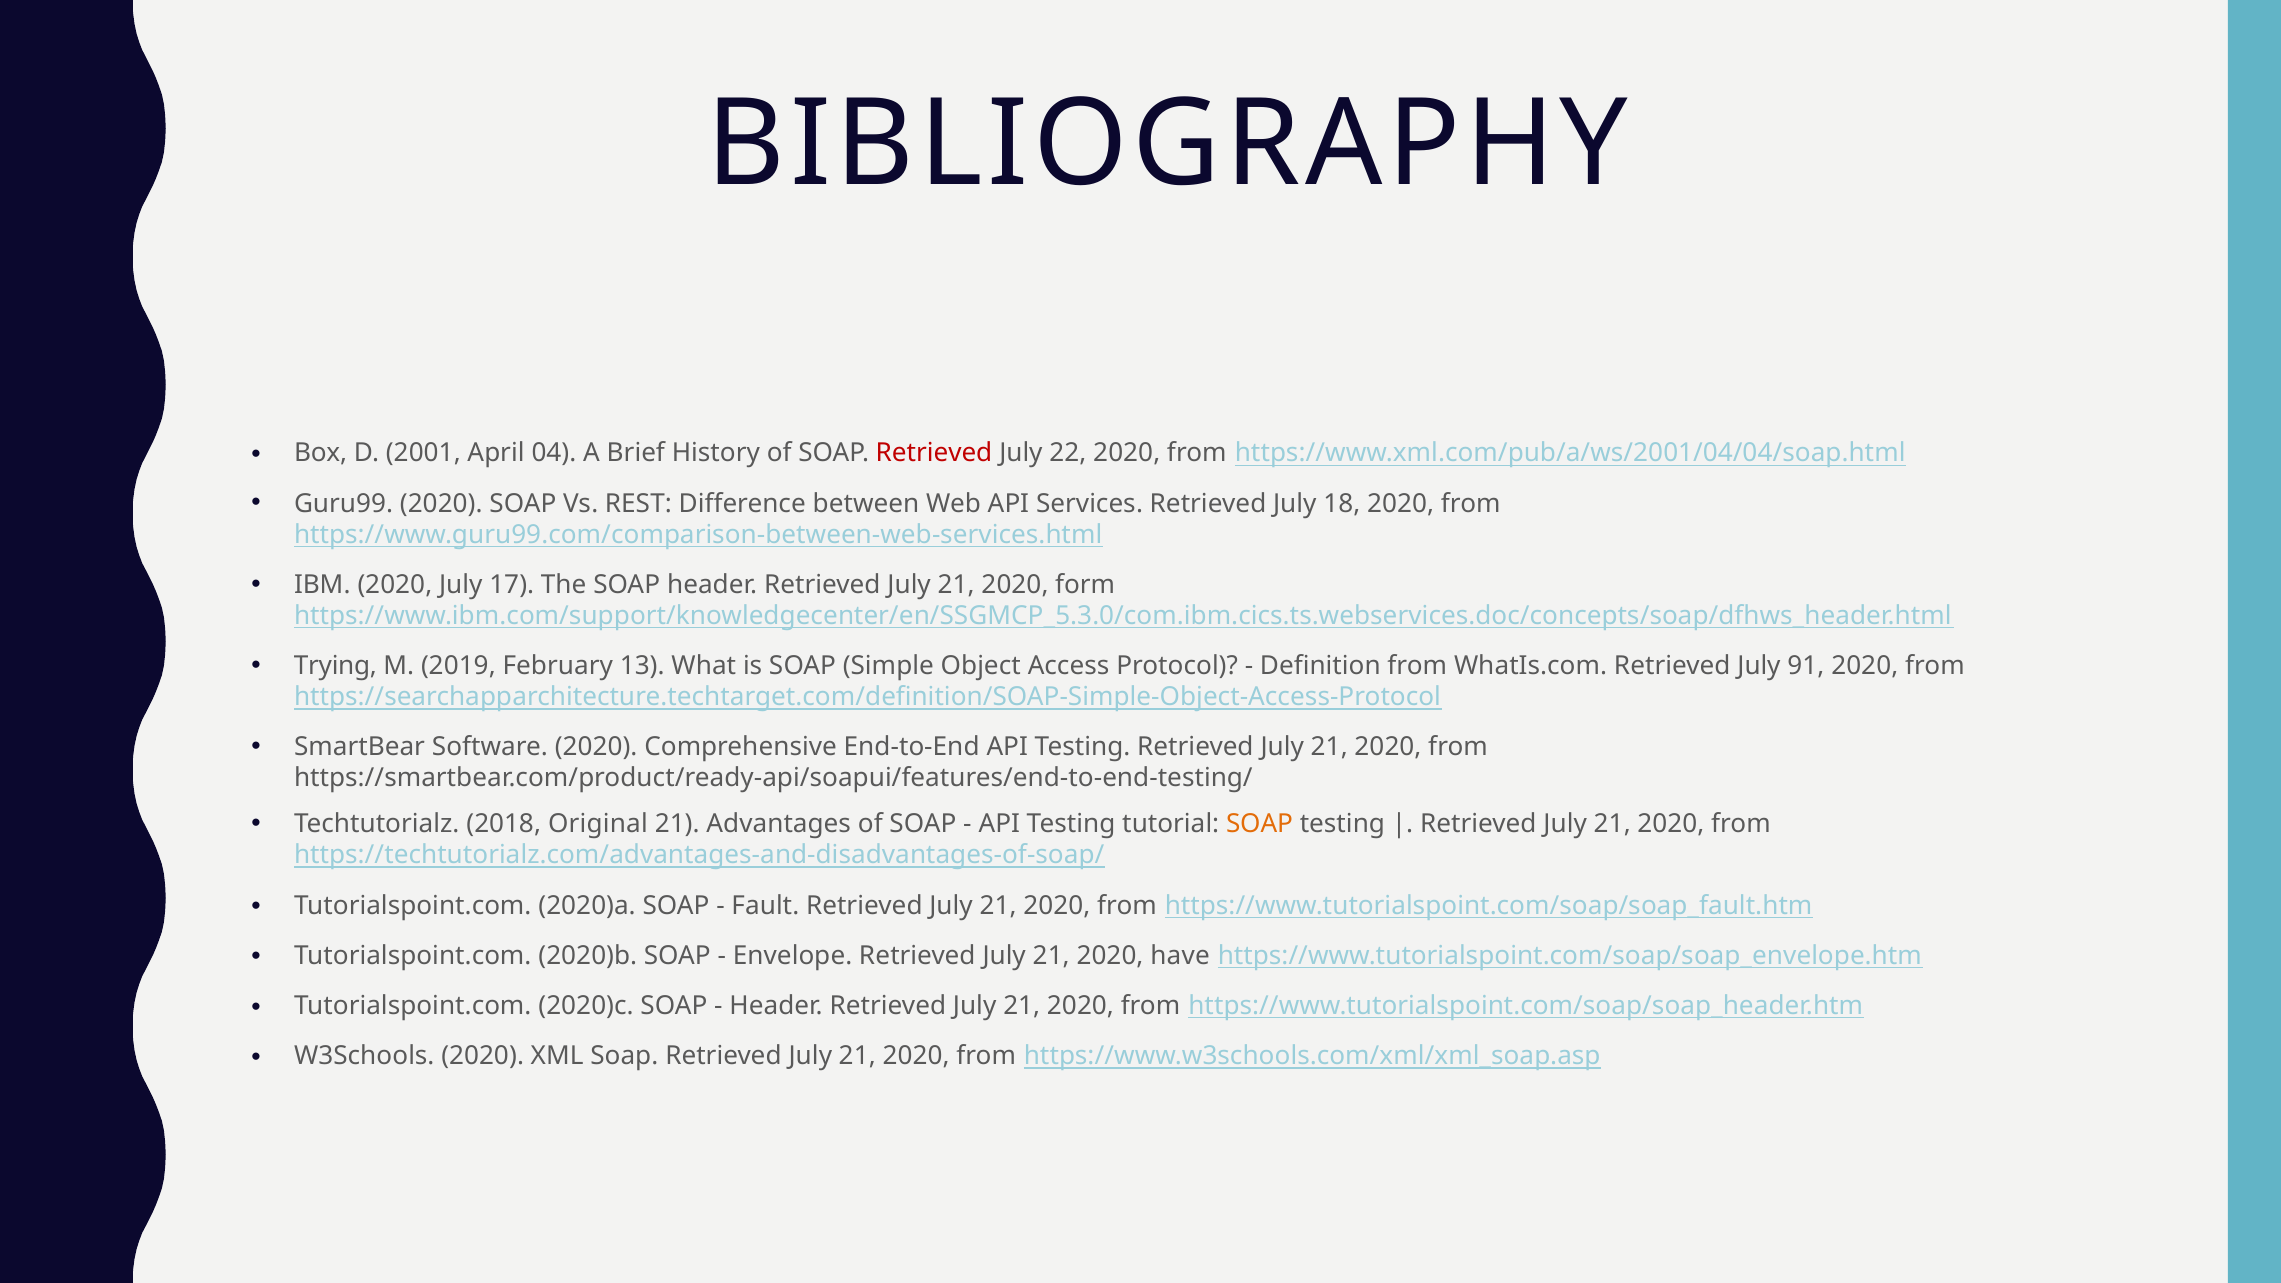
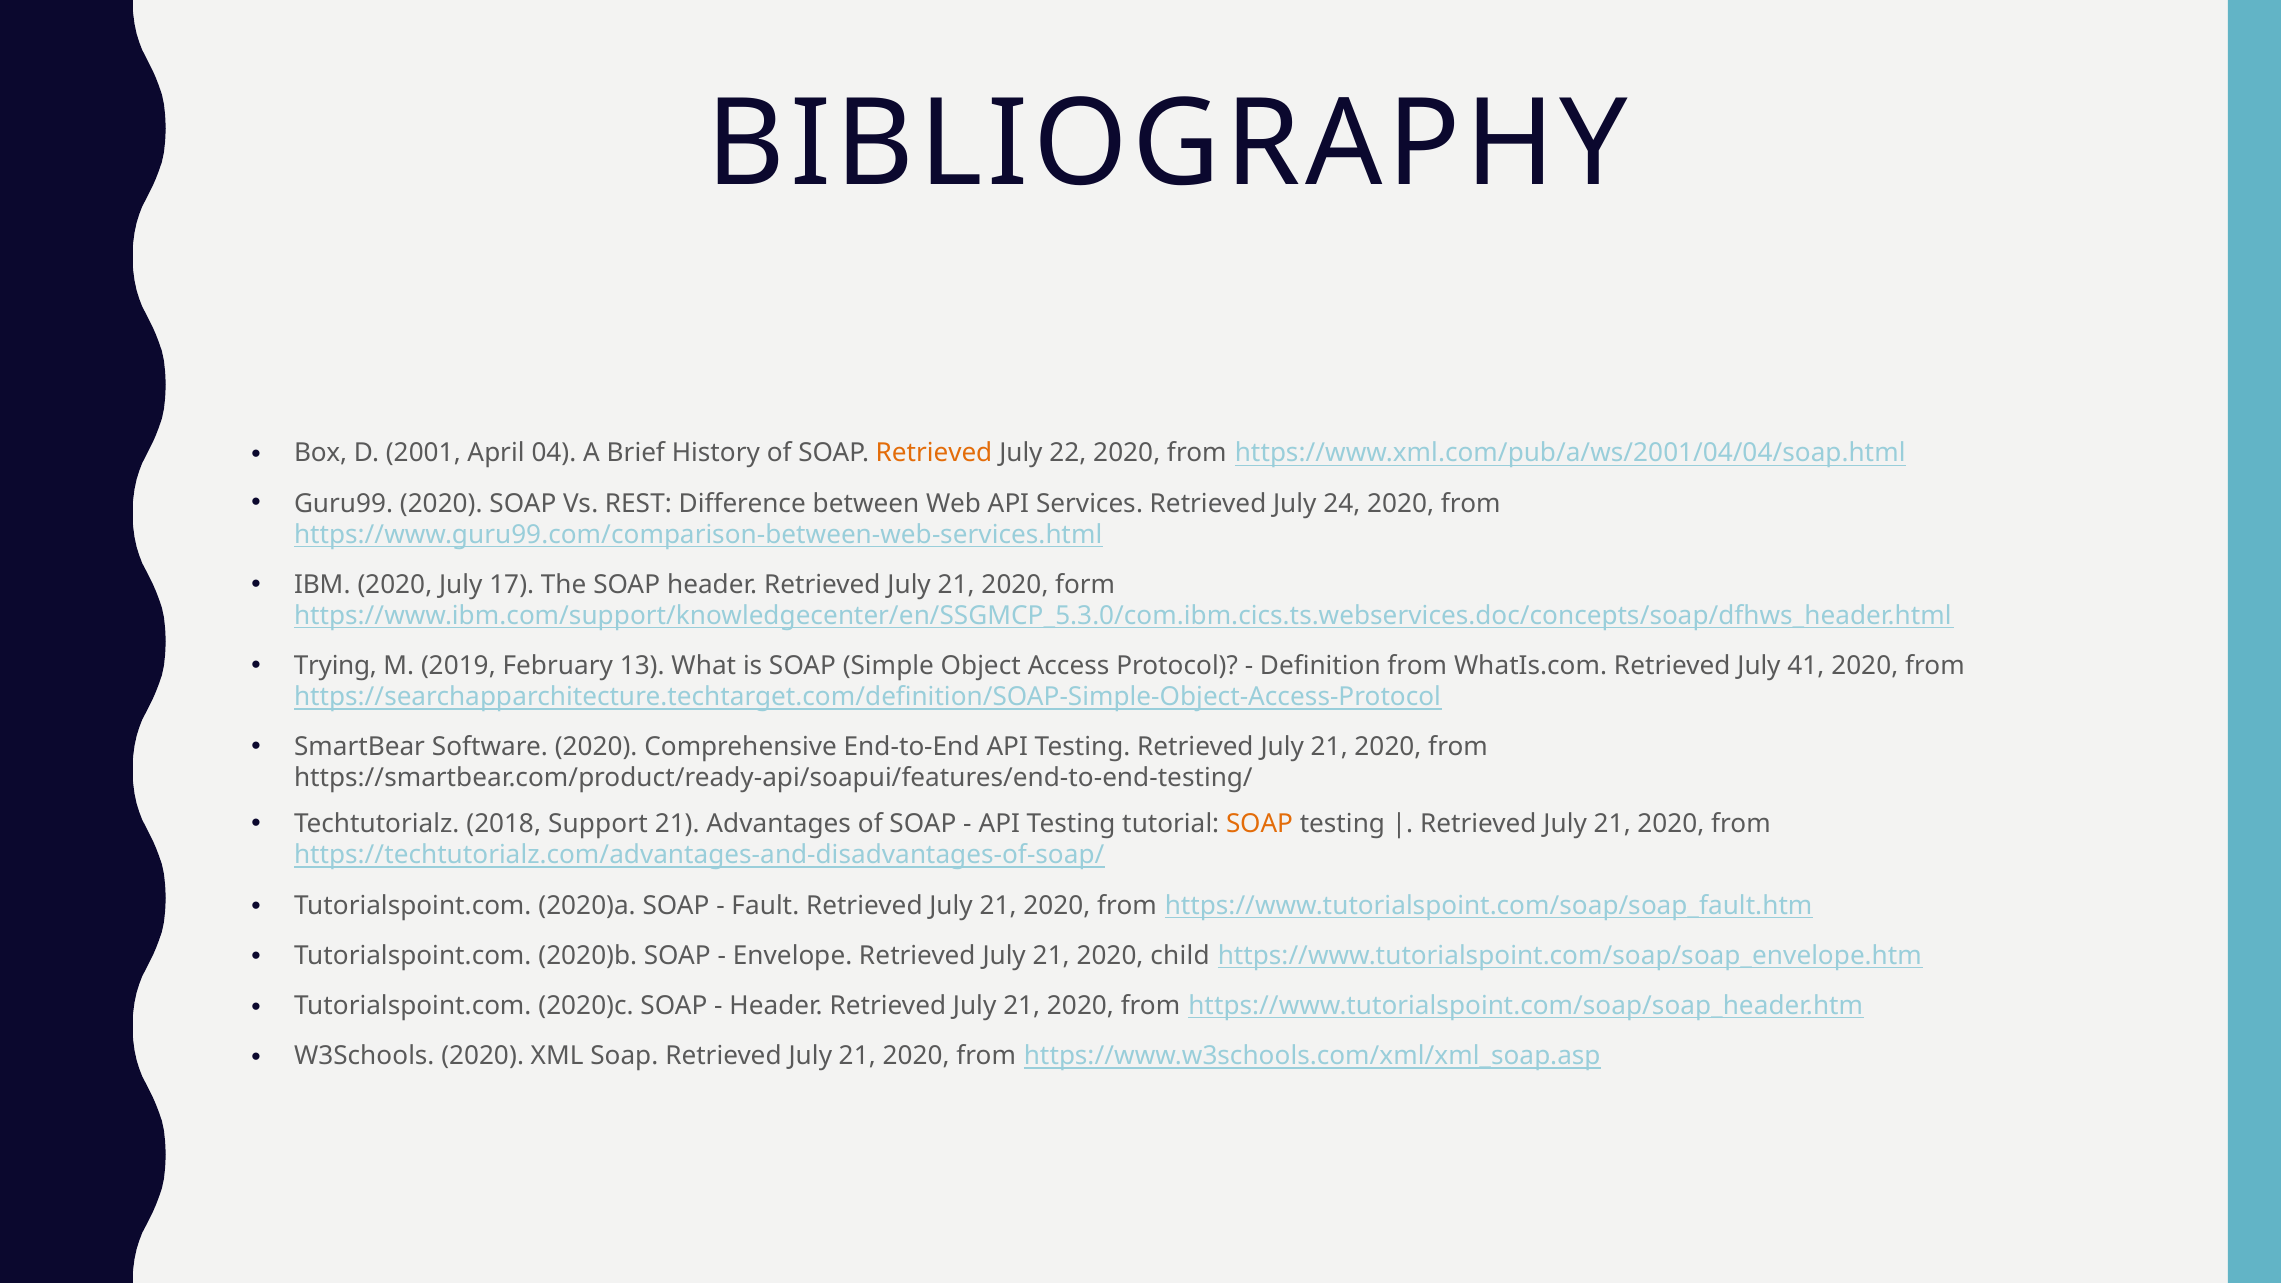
Retrieved at (934, 453) colour: red -> orange
18: 18 -> 24
91: 91 -> 41
Original: Original -> Support
have: have -> child
